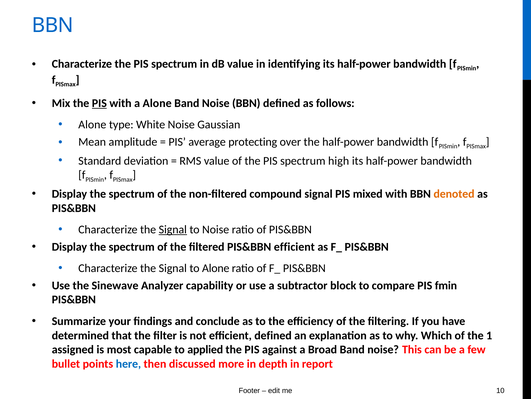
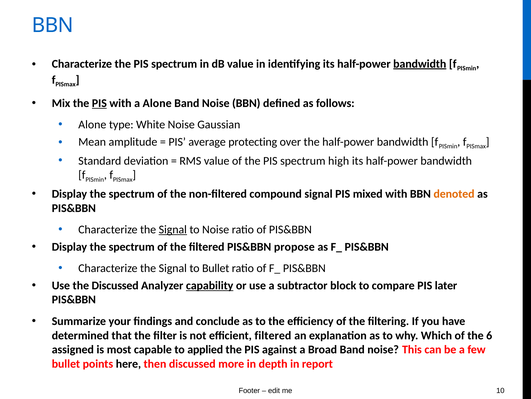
bandwidth at (420, 64) underline: none -> present
PIS&BBN efficient: efficient -> propose
to Alone: Alone -> Bullet
the Sinewave: Sinewave -> Discussed
capability underline: none -> present
fmin: fmin -> later
efficient defined: defined -> filtered
1: 1 -> 6
here colour: blue -> black
